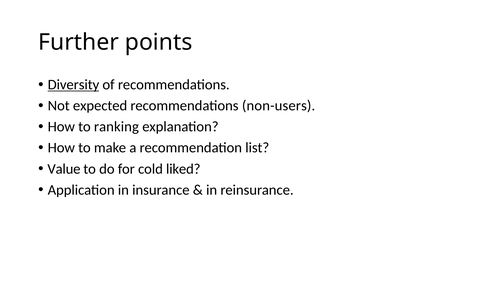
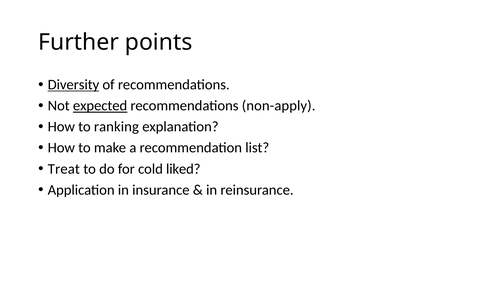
expected underline: none -> present
non-users: non-users -> non-apply
Value: Value -> Treat
